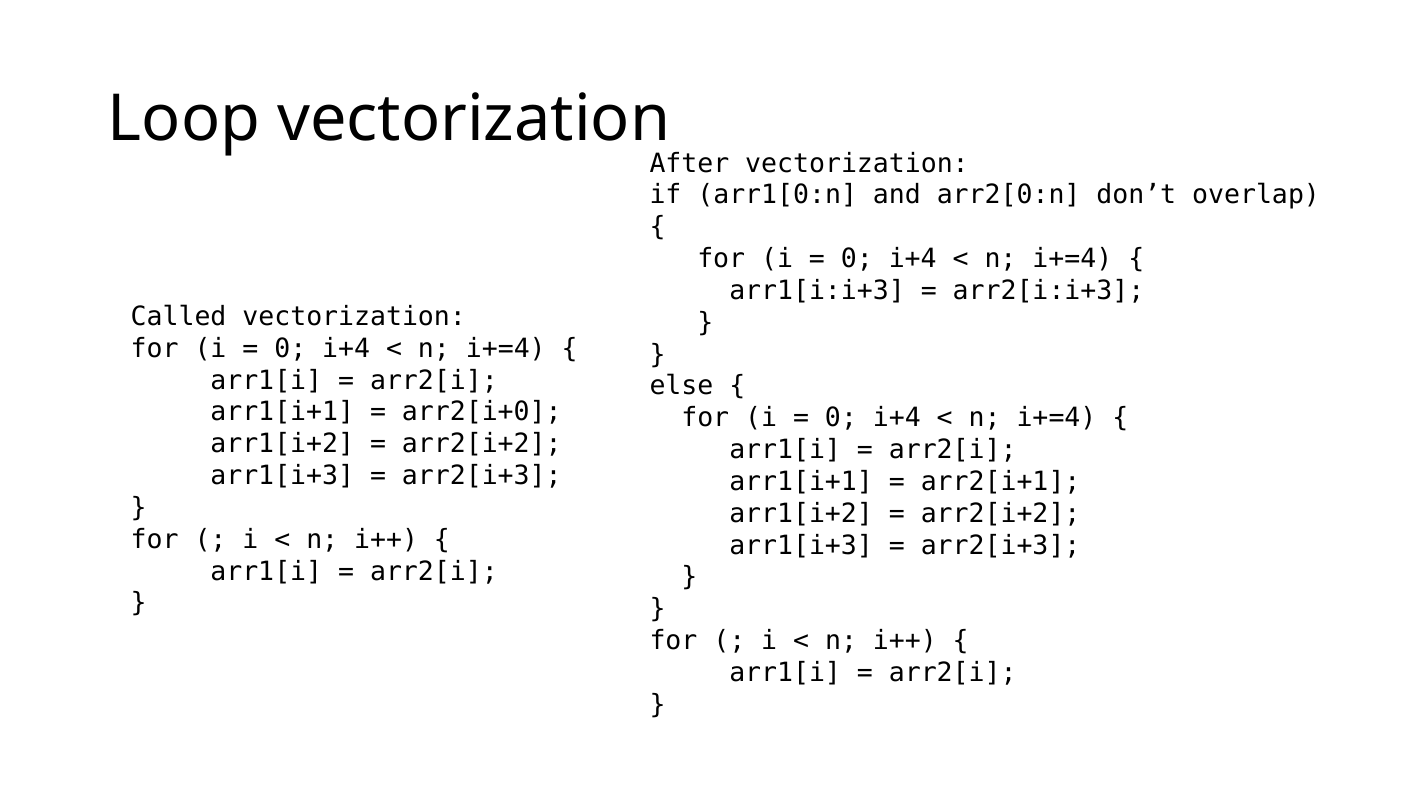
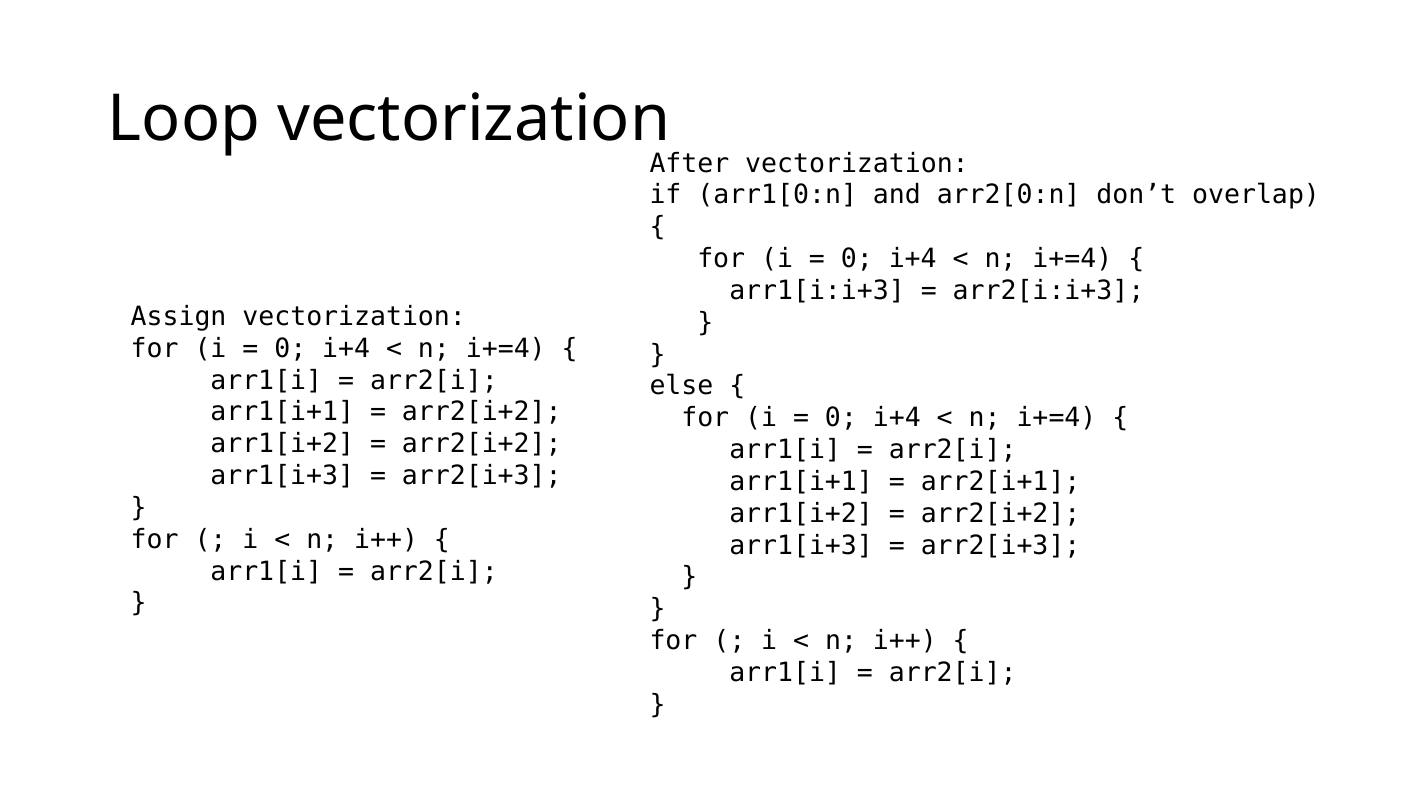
Called: Called -> Assign
arr2[i+0 at (482, 412): arr2[i+0 -> arr2[i+2
